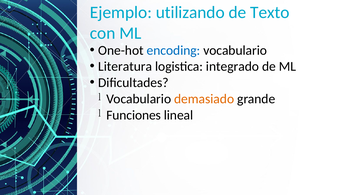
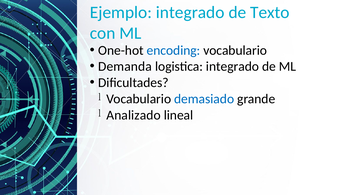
Ejemplo utilizando: utilizando -> integrado
Literatura: Literatura -> Demanda
demasiado colour: orange -> blue
Funciones: Funciones -> Analizado
